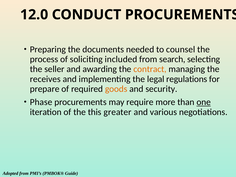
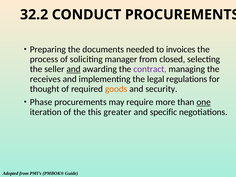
12.0: 12.0 -> 32.2
counsel: counsel -> invoices
included: included -> manager
search: search -> closed
and at (74, 69) underline: none -> present
contract colour: orange -> purple
prepare: prepare -> thought
various: various -> specific
